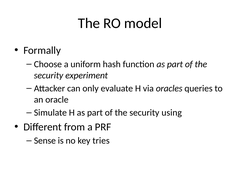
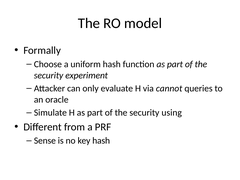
oracles: oracles -> cannot
key tries: tries -> hash
